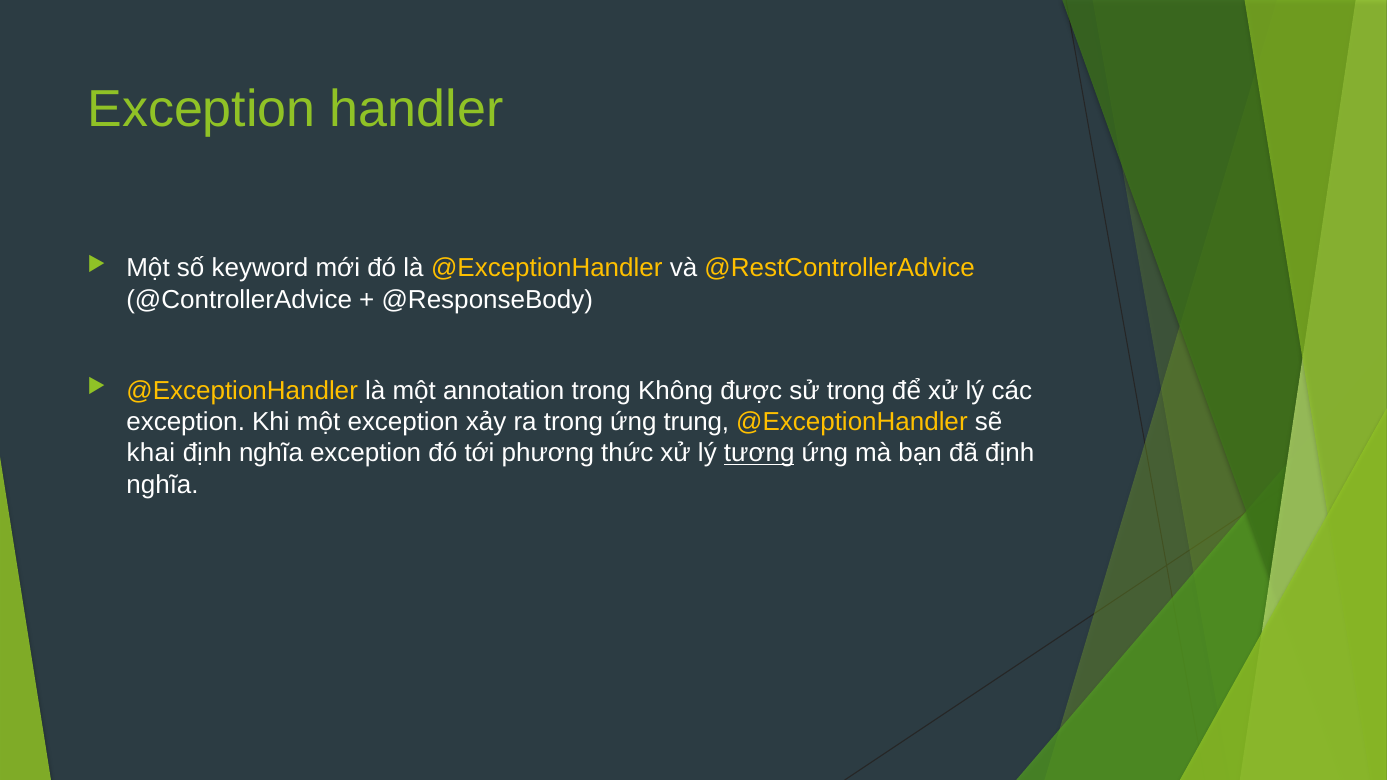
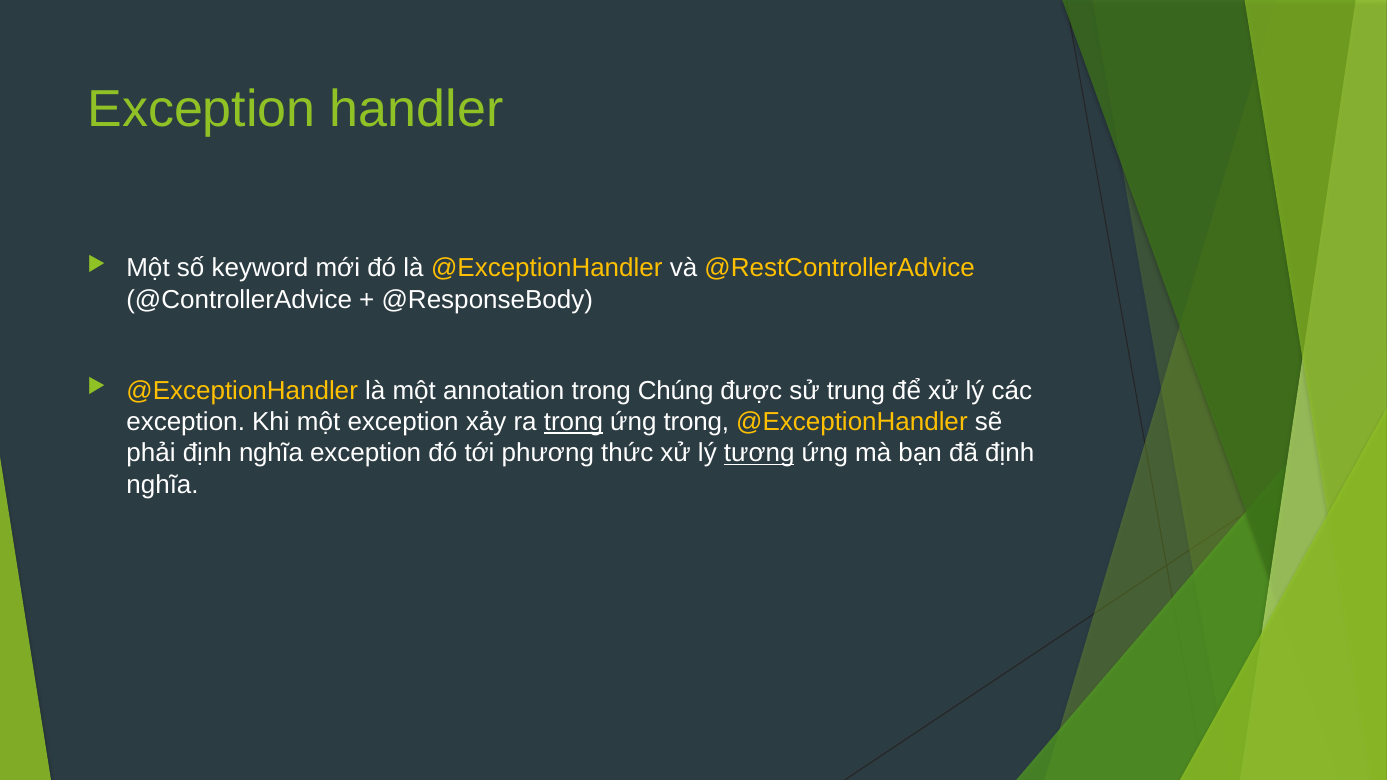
Không: Không -> Chúng
sử trong: trong -> trung
trong at (573, 422) underline: none -> present
ứng trung: trung -> trong
khai: khai -> phải
